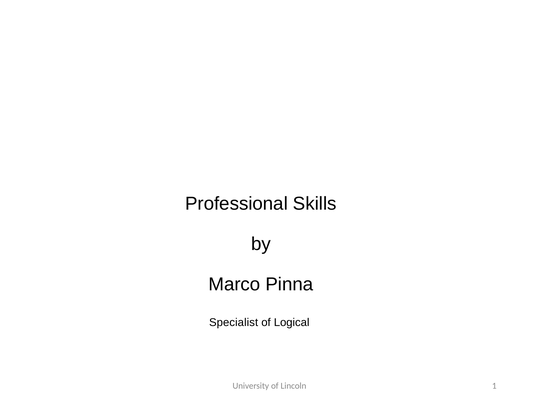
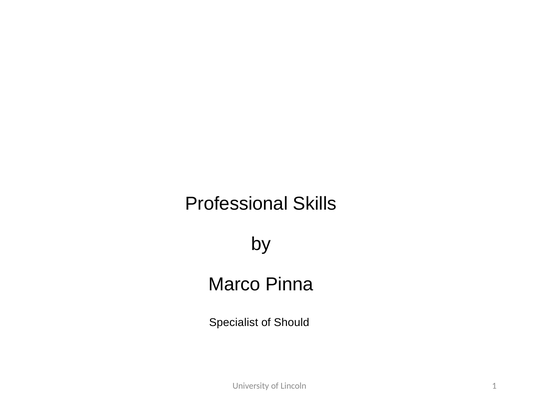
Logical: Logical -> Should
